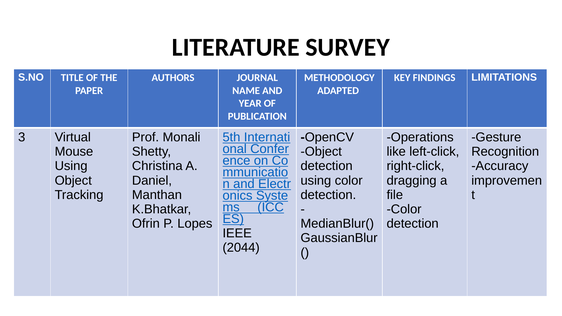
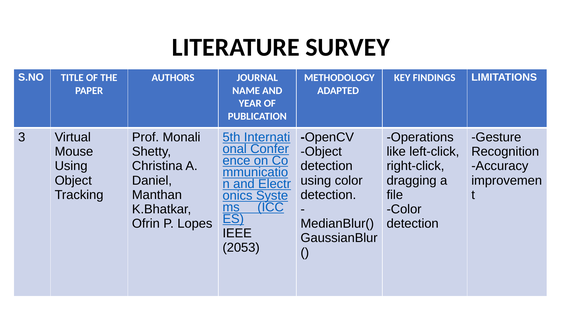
2044: 2044 -> 2053
